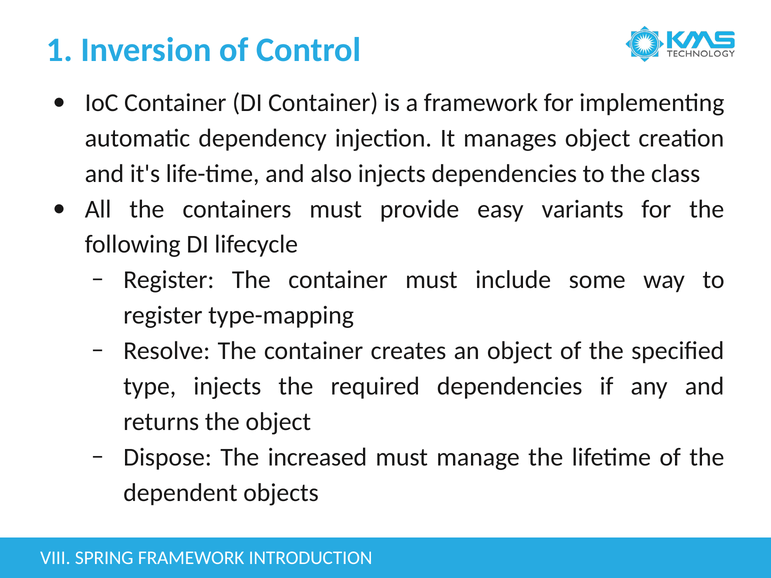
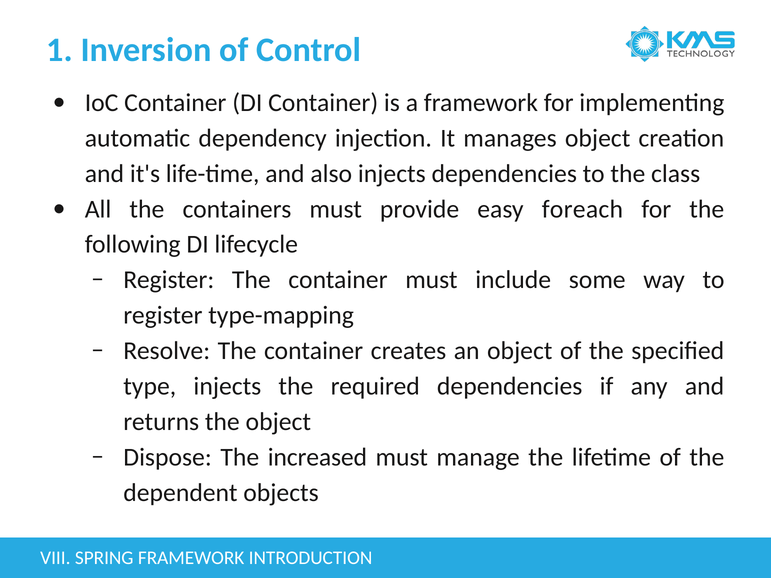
variants: variants -> foreach
